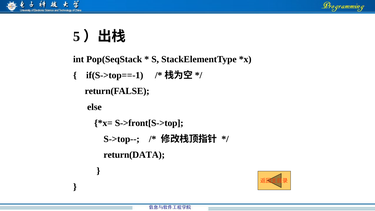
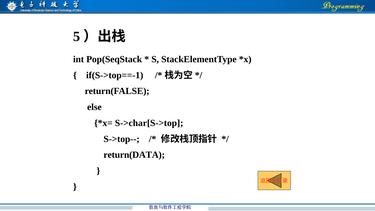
S->front[S->top: S->front[S->top -> S->char[S->top
